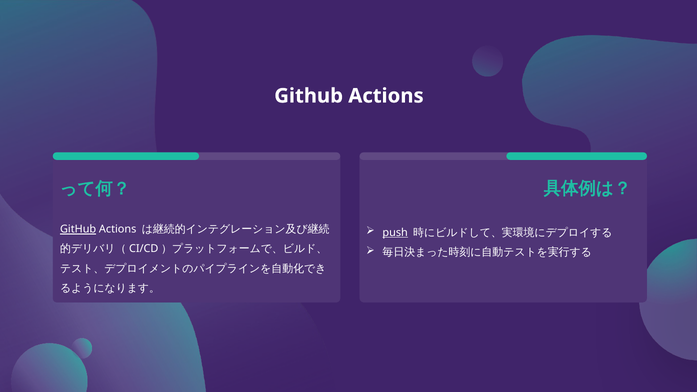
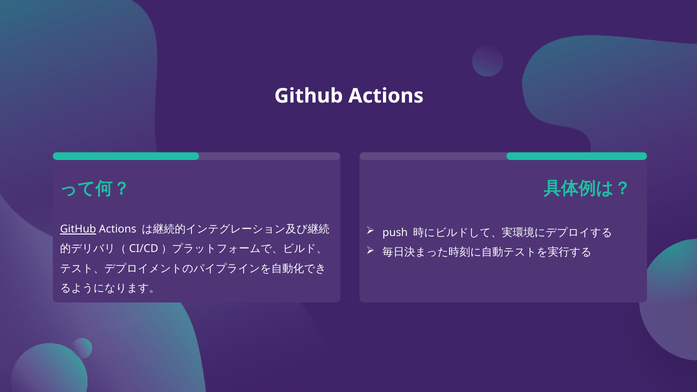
push underline: present -> none
